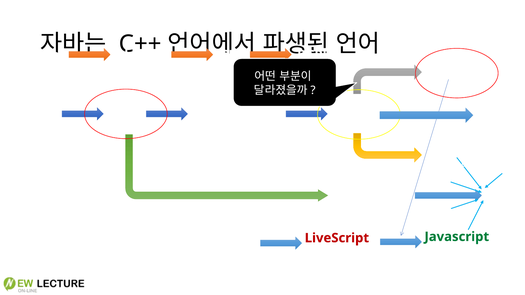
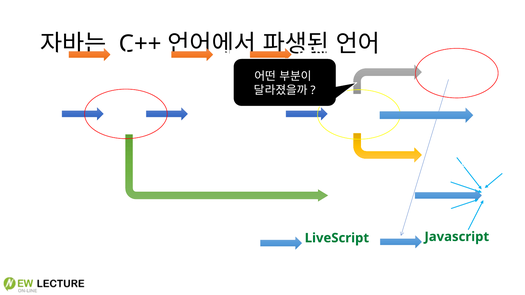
LiveScript colour: red -> green
